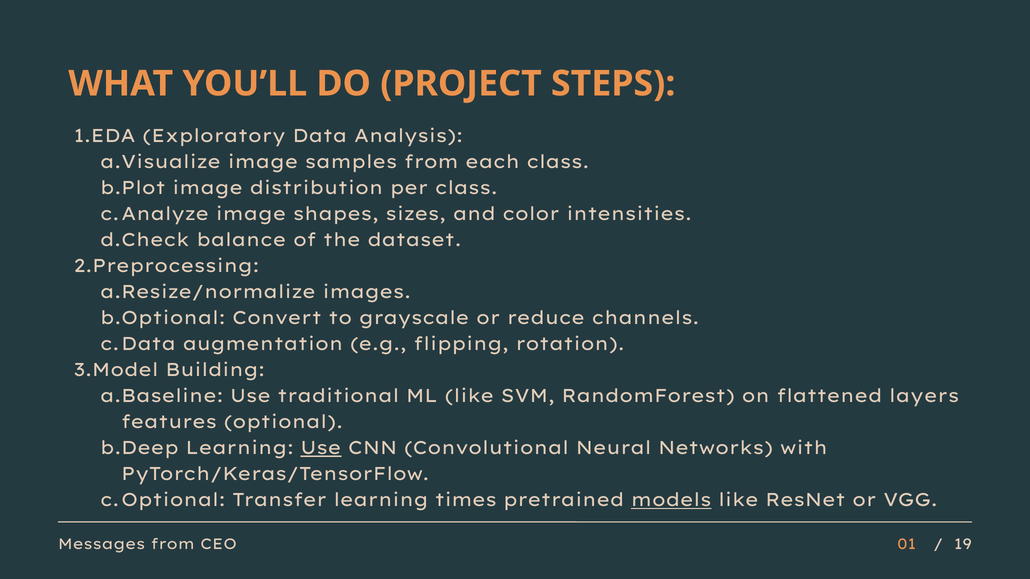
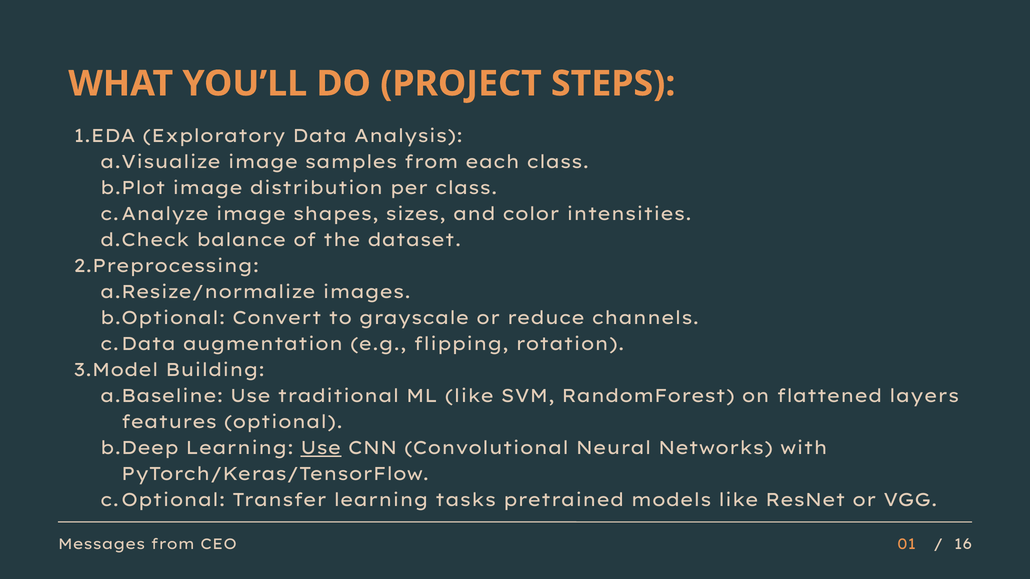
times: times -> tasks
models underline: present -> none
19: 19 -> 16
